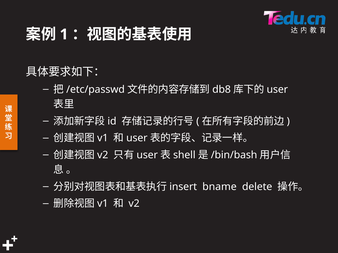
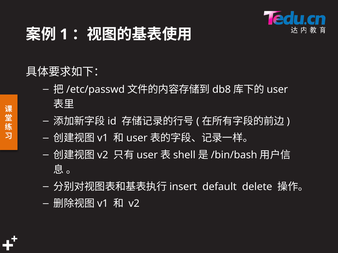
bname: bname -> default
